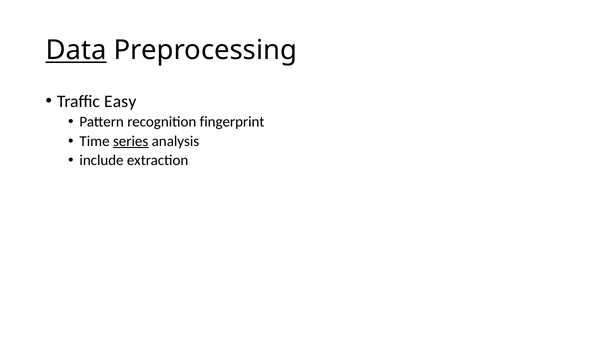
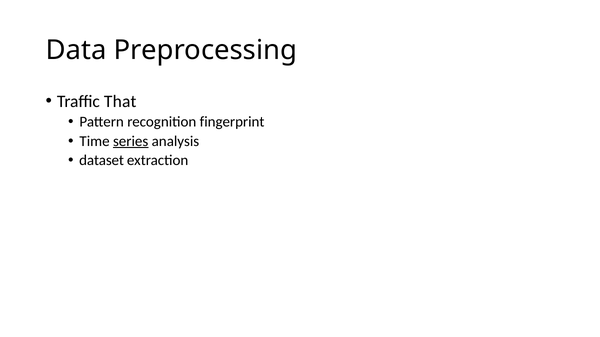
Data underline: present -> none
Easy: Easy -> That
include: include -> dataset
